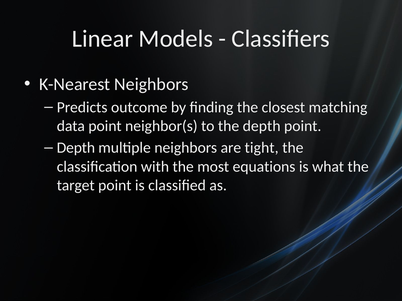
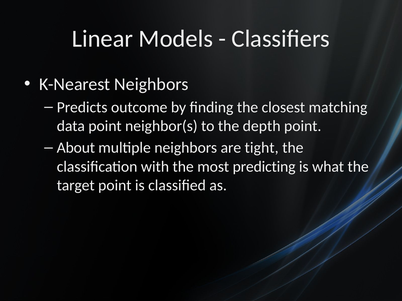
Depth at (76, 148): Depth -> About
equations: equations -> predicting
